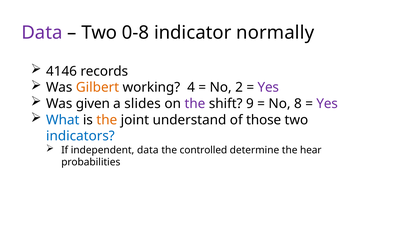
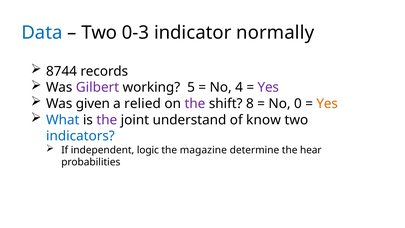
Data at (42, 33) colour: purple -> blue
0-8: 0-8 -> 0-3
4146: 4146 -> 8744
Gilbert colour: orange -> purple
4: 4 -> 5
2: 2 -> 4
slides: slides -> relied
9: 9 -> 8
8: 8 -> 0
Yes at (327, 104) colour: purple -> orange
the at (107, 120) colour: orange -> purple
those: those -> know
independent data: data -> logic
controlled: controlled -> magazine
